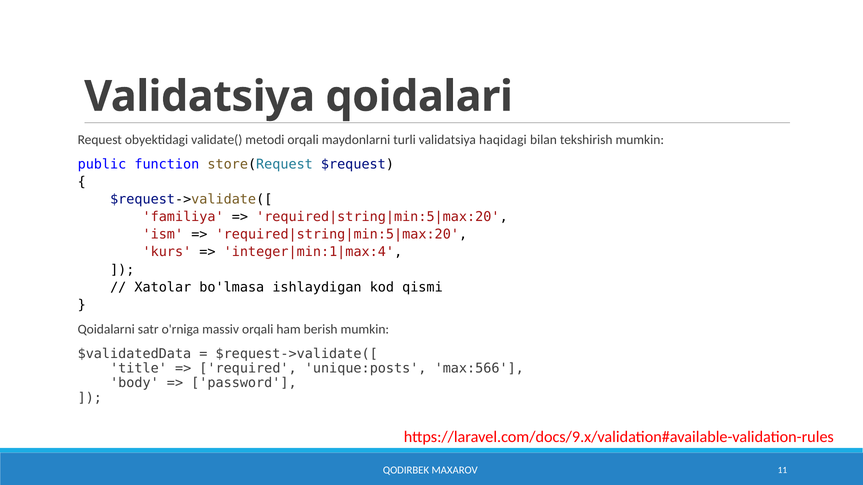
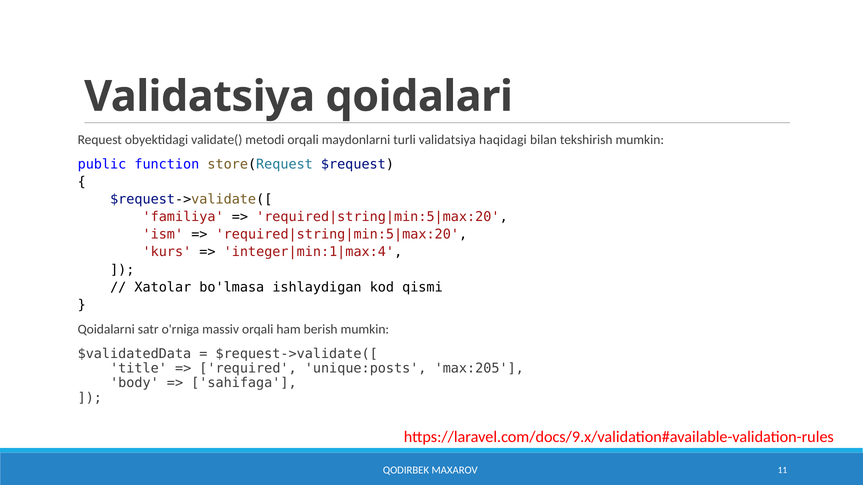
max:566: max:566 -> max:205
password: password -> sahifaga
